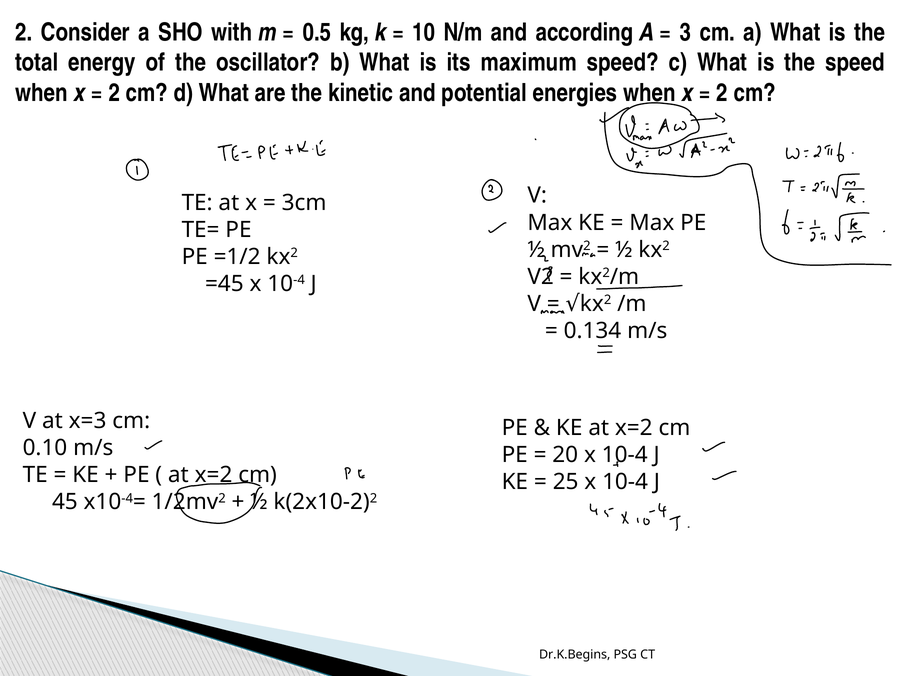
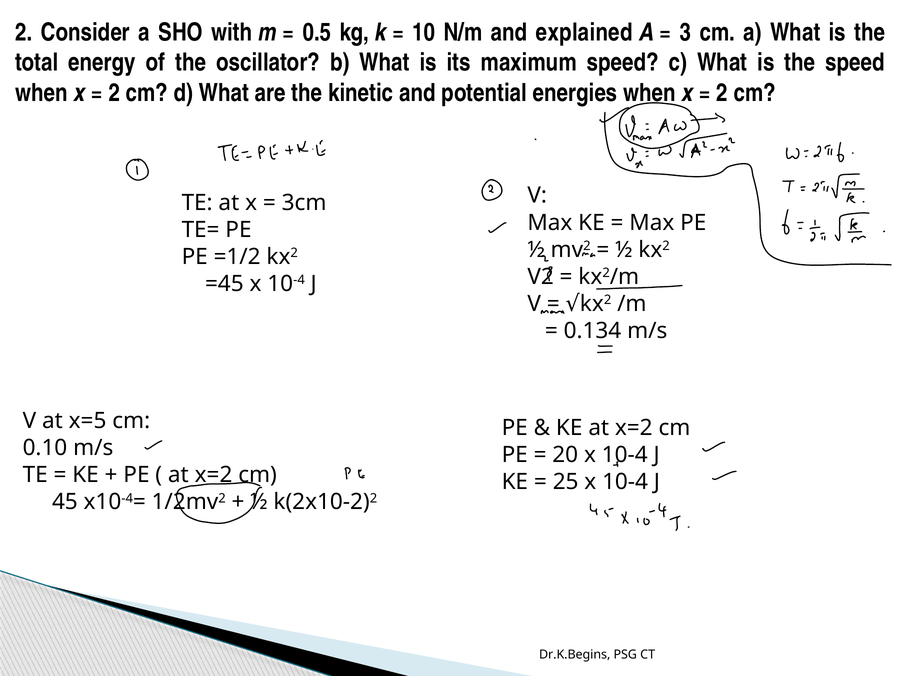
according: according -> explained
x=3: x=3 -> x=5
